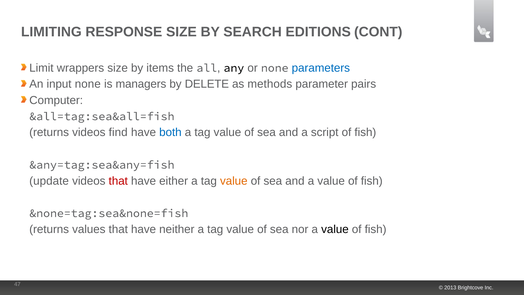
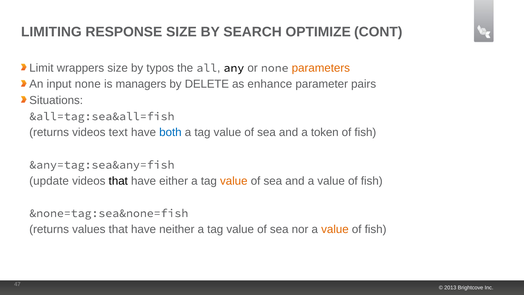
EDITIONS: EDITIONS -> OPTIMIZE
items: items -> typos
parameters colour: blue -> orange
methods: methods -> enhance
Computer: Computer -> Situations
find: find -> text
script: script -> token
that at (118, 181) colour: red -> black
value at (335, 229) colour: black -> orange
